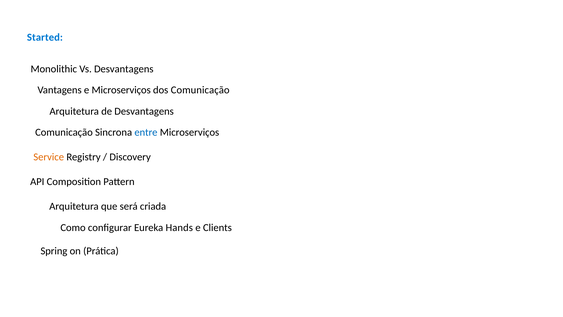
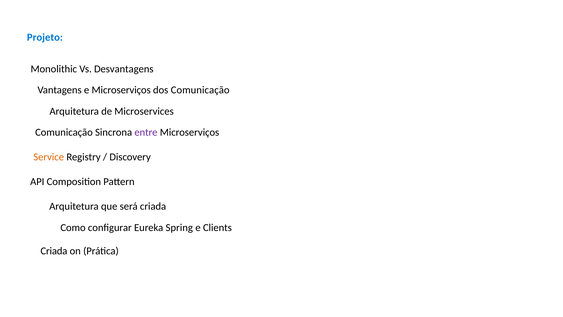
Started: Started -> Projeto
de Desvantagens: Desvantagens -> Microservices
entre colour: blue -> purple
Hands: Hands -> Spring
Spring at (54, 251): Spring -> Criada
